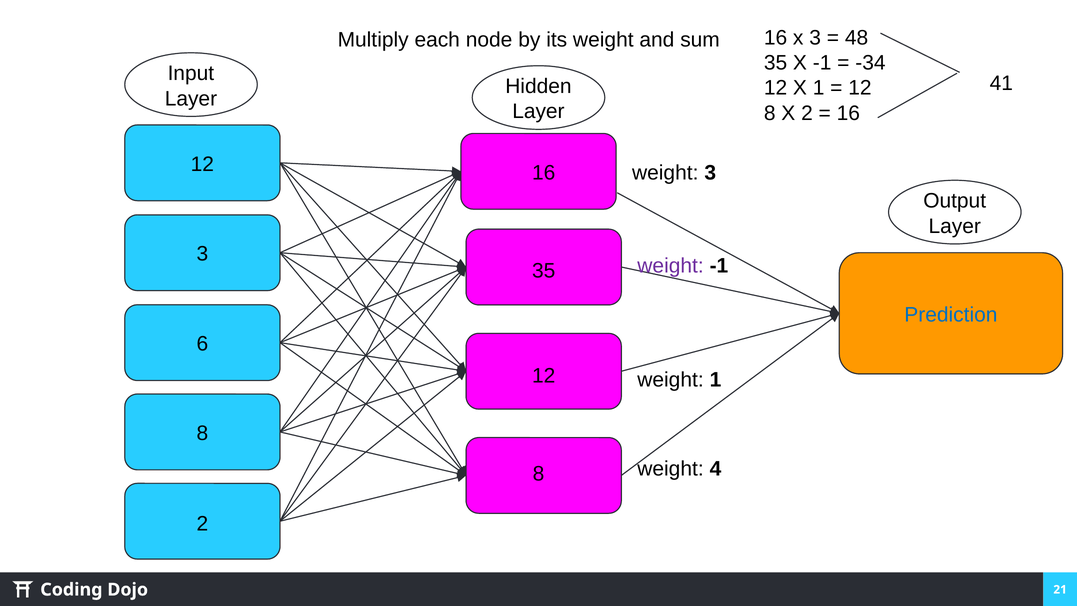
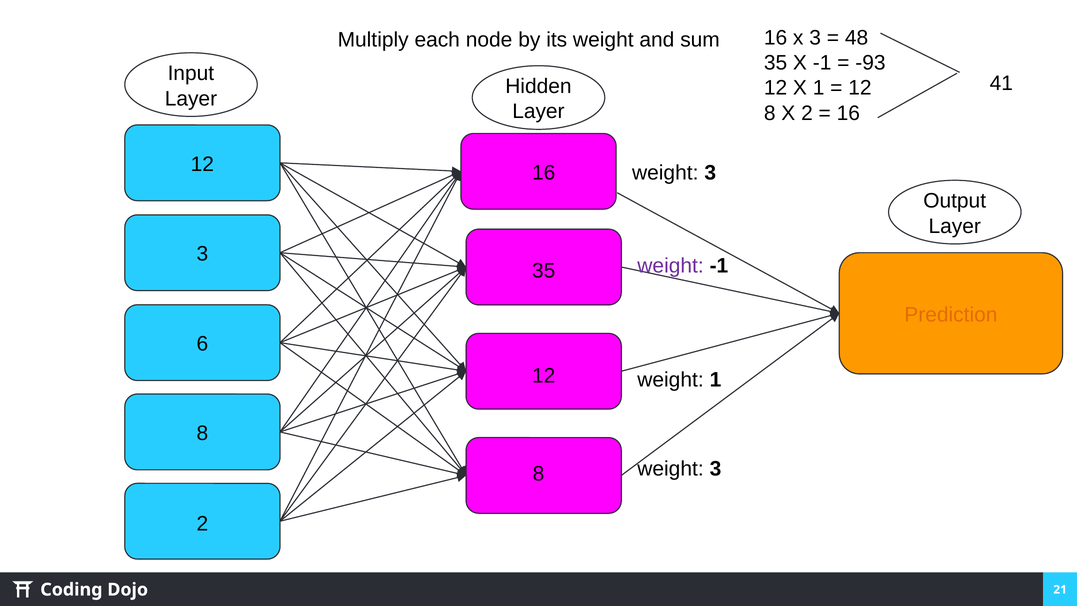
-34: -34 -> -93
Prediction colour: blue -> orange
4 at (715, 469): 4 -> 3
